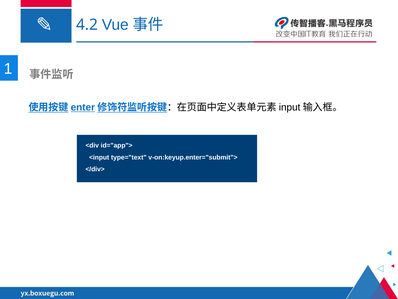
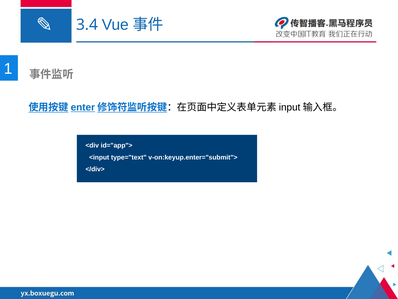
4.2: 4.2 -> 3.4
